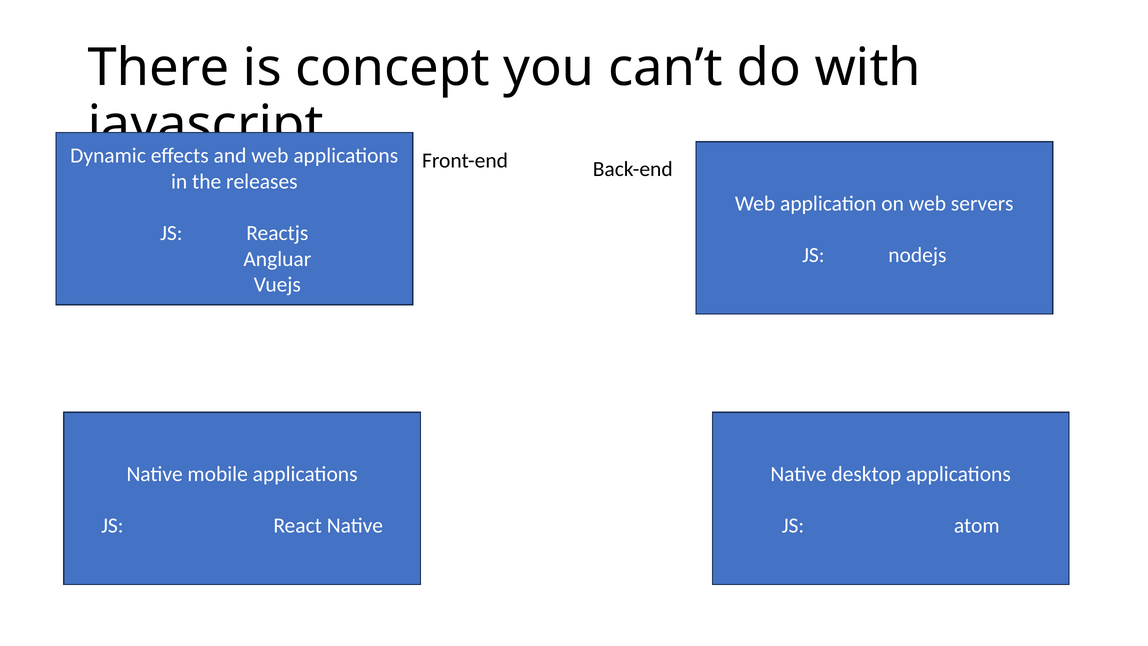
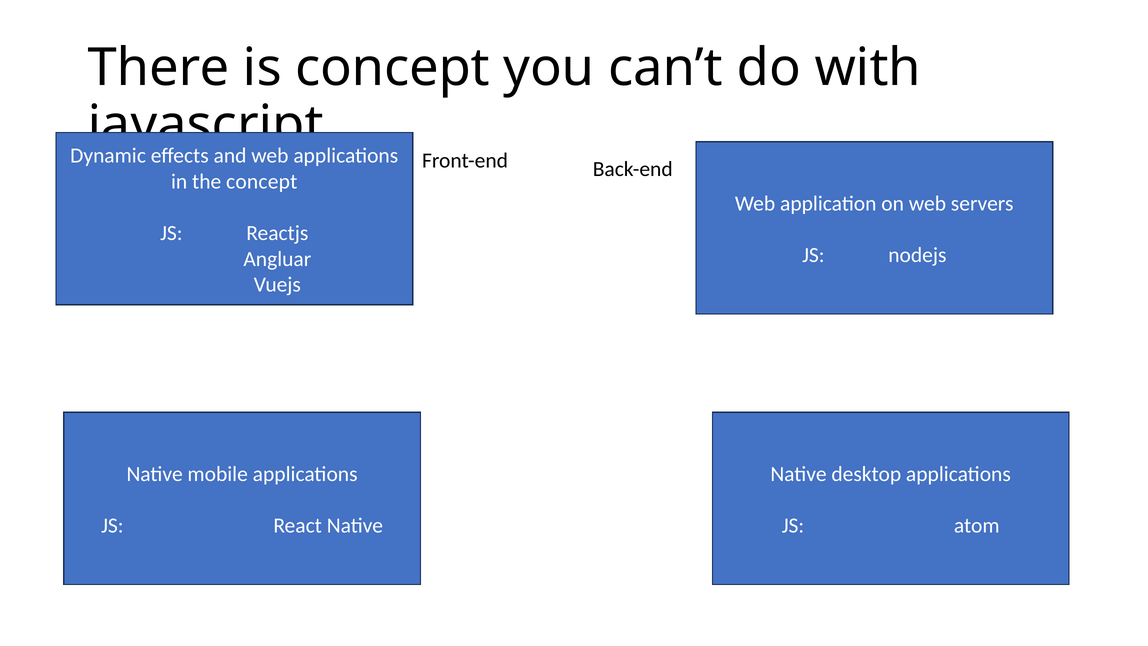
the releases: releases -> concept
